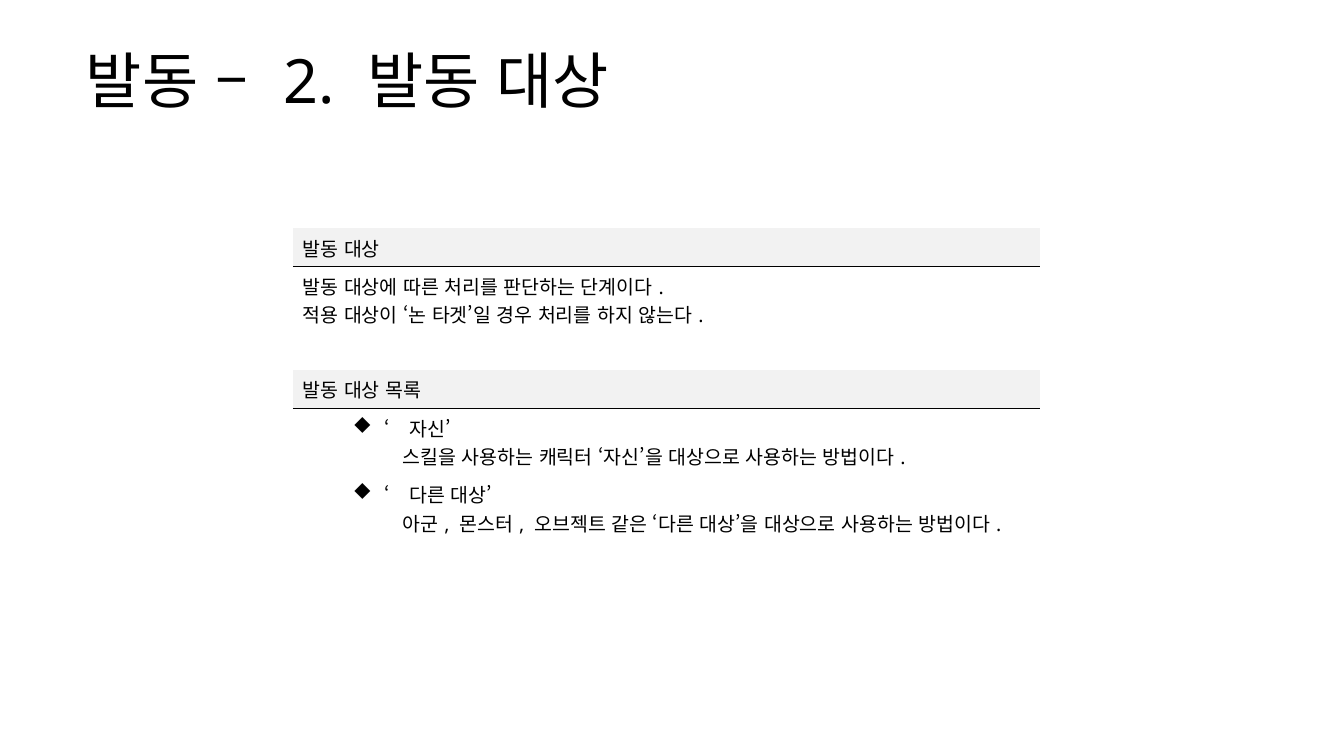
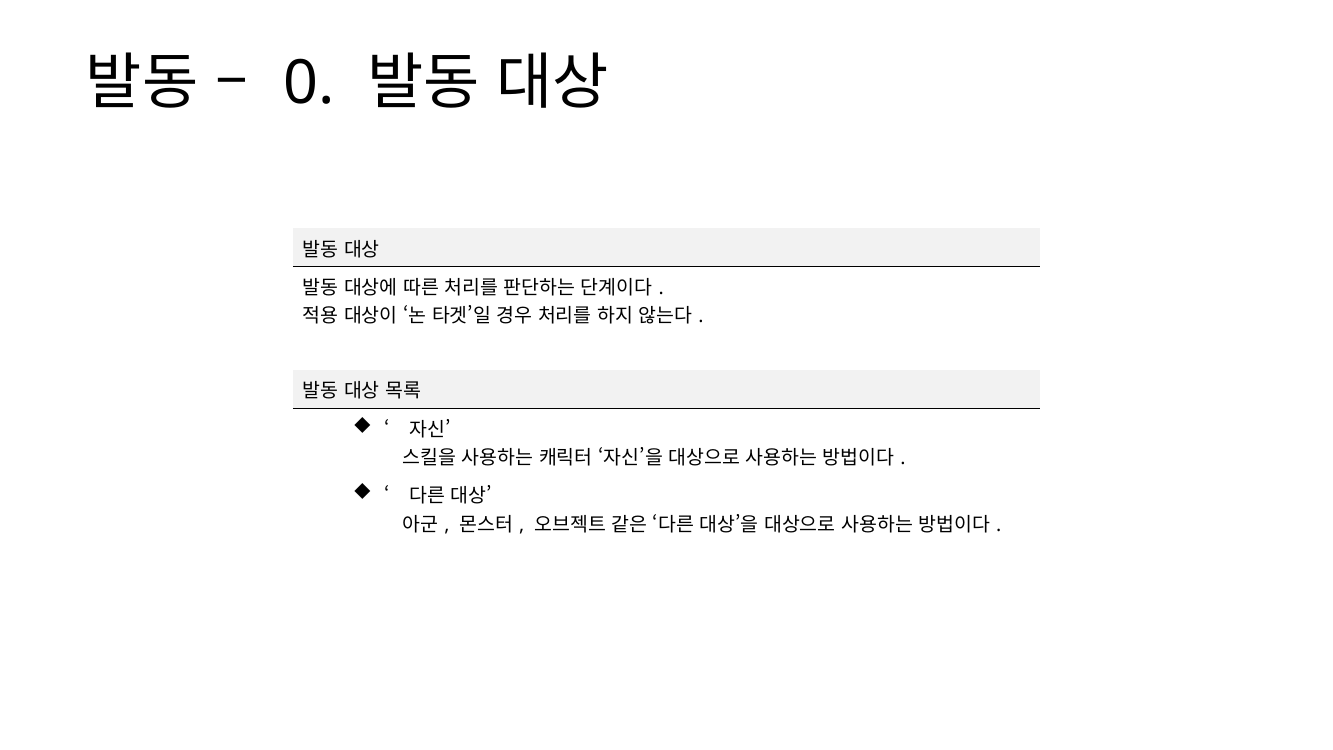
2: 2 -> 0
